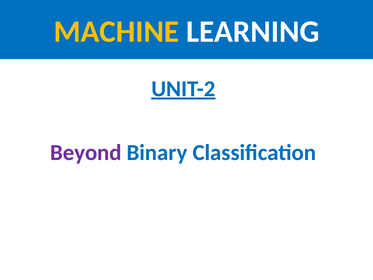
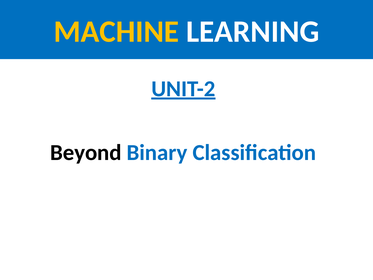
Beyond colour: purple -> black
